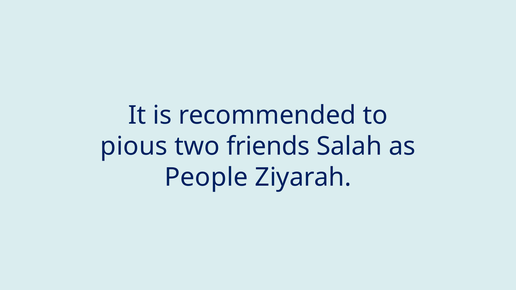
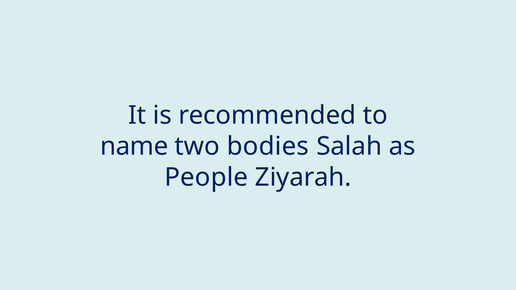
pious: pious -> name
friends: friends -> bodies
